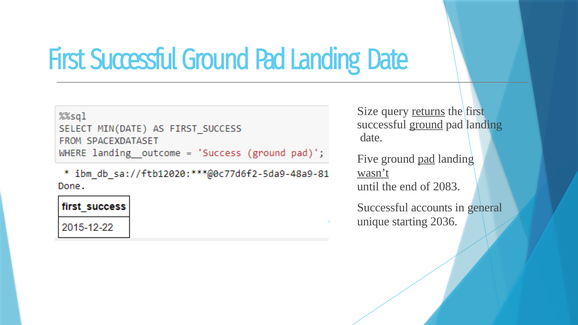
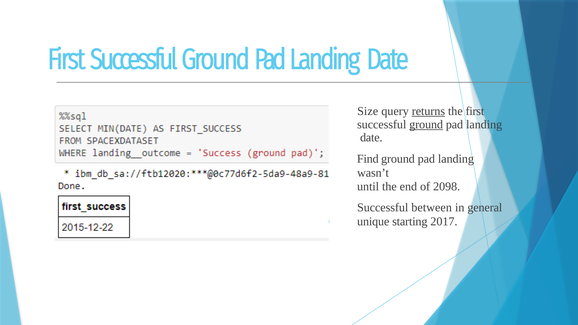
Five: Five -> Find
pad at (426, 159) underline: present -> none
wasn’t underline: present -> none
2083: 2083 -> 2098
accounts: accounts -> between
2036: 2036 -> 2017
